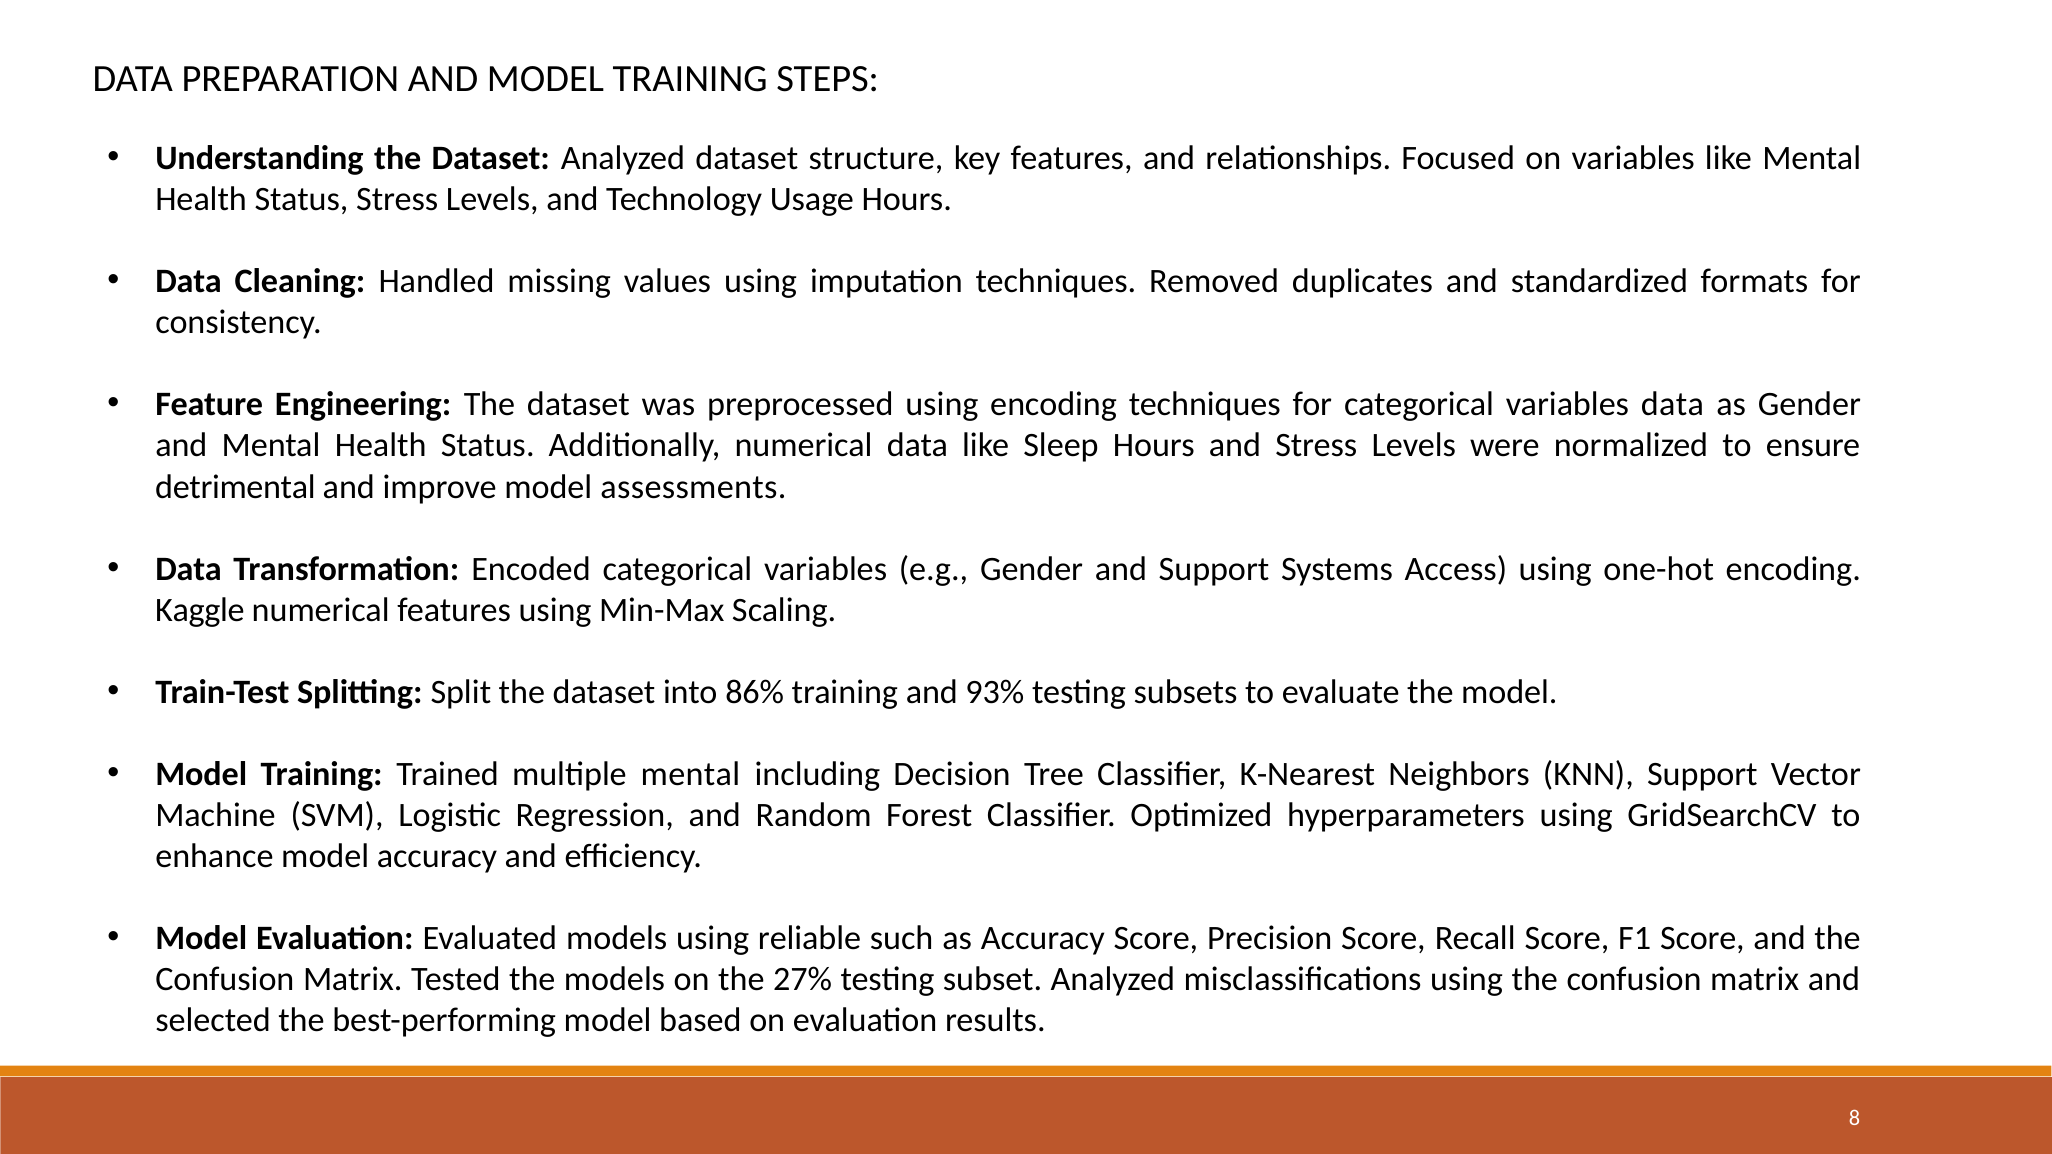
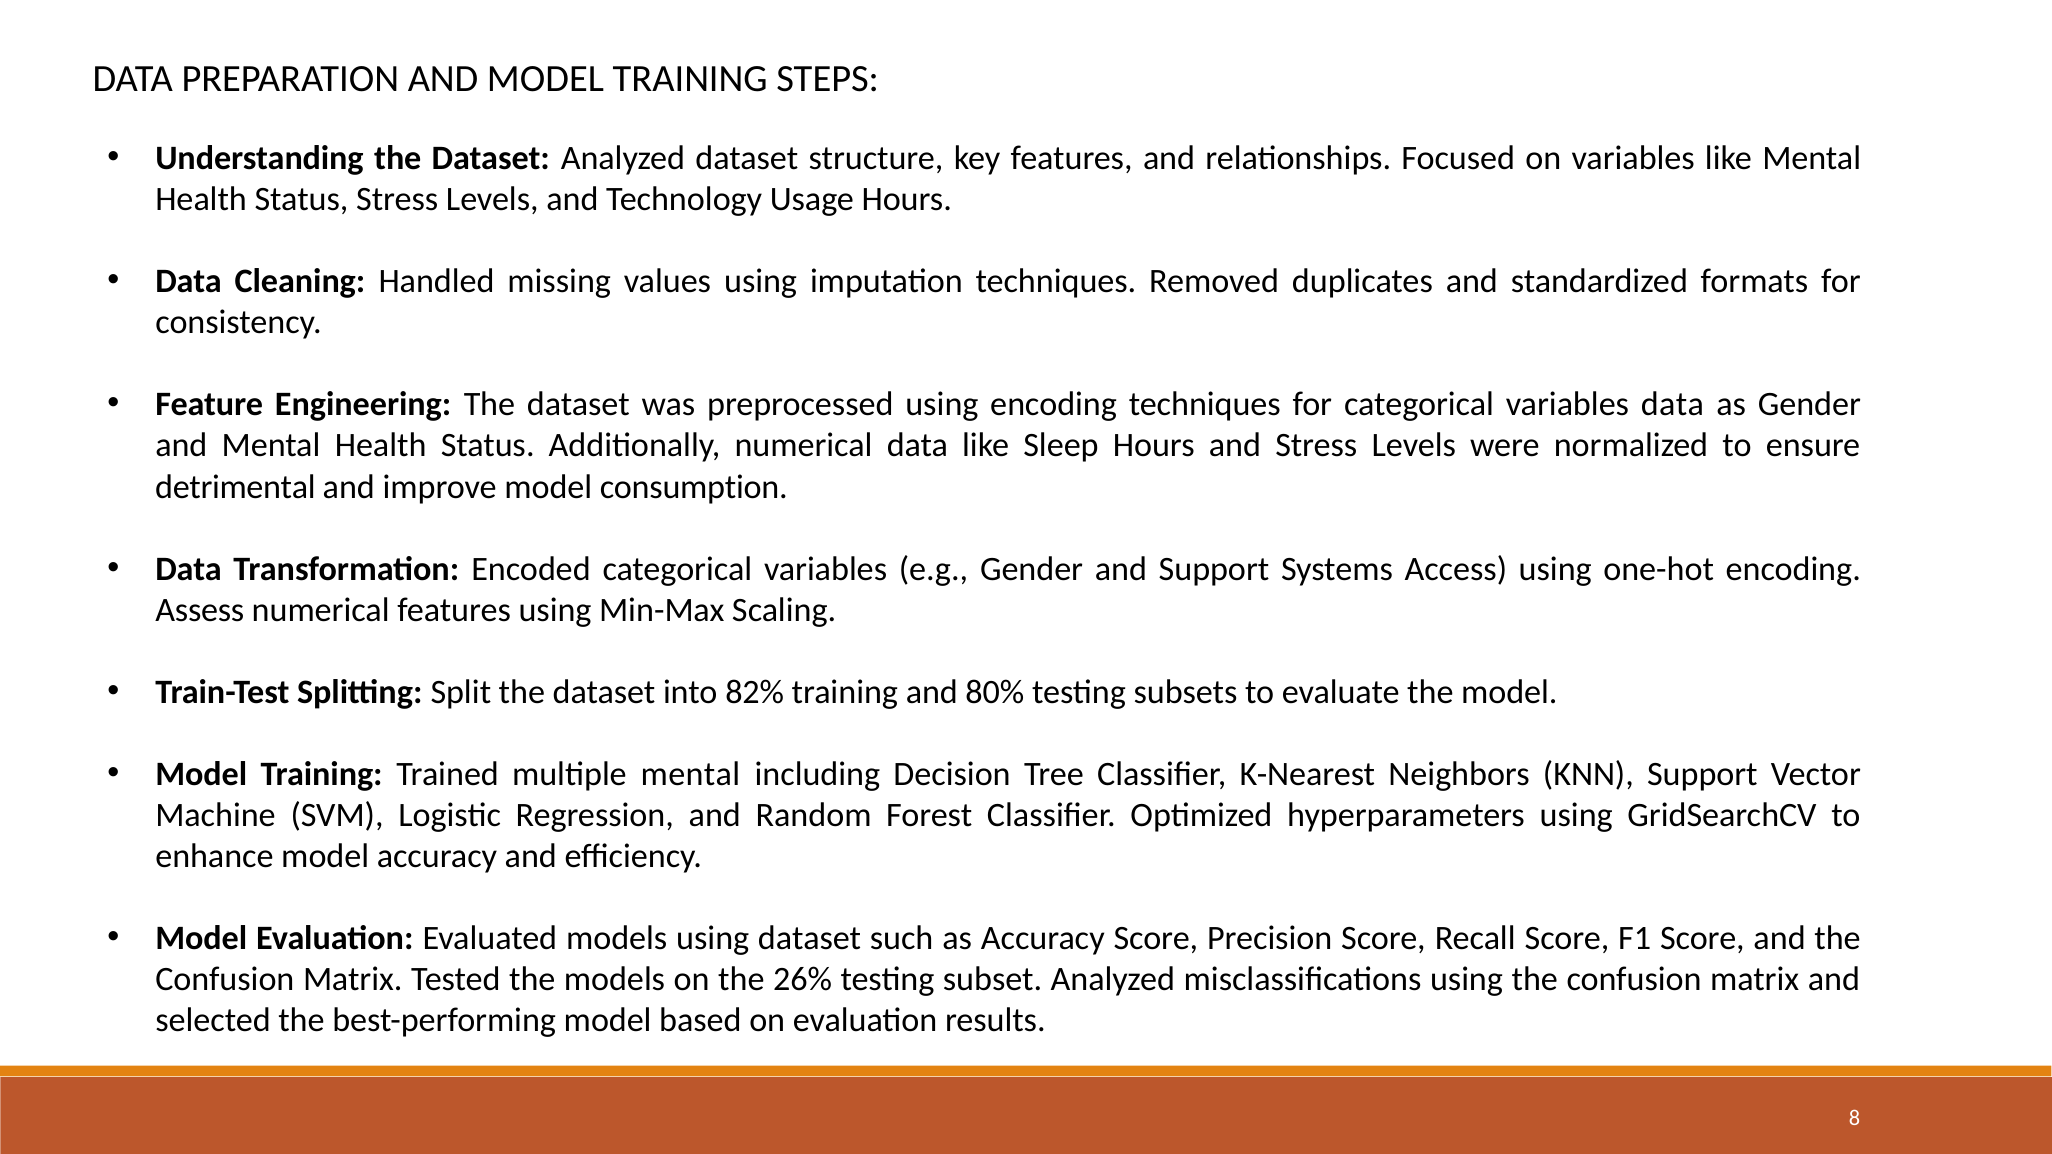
assessments: assessments -> consumption
Kaggle: Kaggle -> Assess
86%: 86% -> 82%
93%: 93% -> 80%
using reliable: reliable -> dataset
27%: 27% -> 26%
